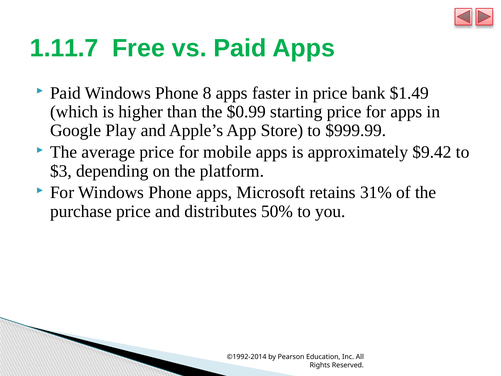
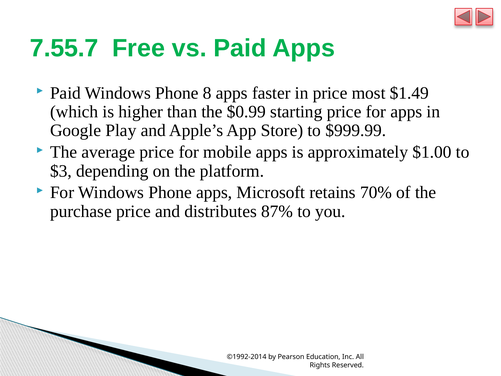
1.11.7: 1.11.7 -> 7.55.7
bank: bank -> most
$9.42: $9.42 -> $1.00
31%: 31% -> 70%
50%: 50% -> 87%
